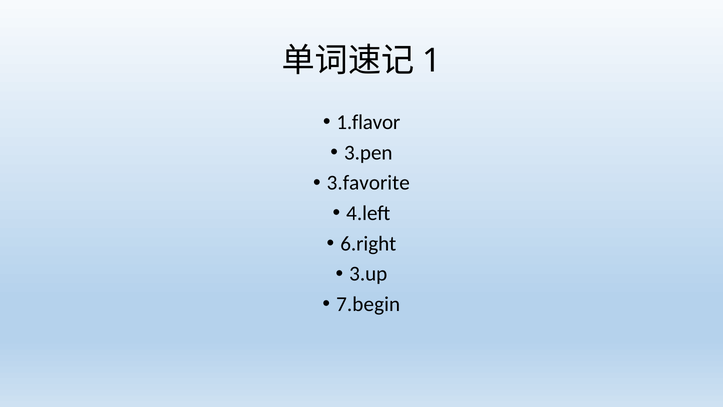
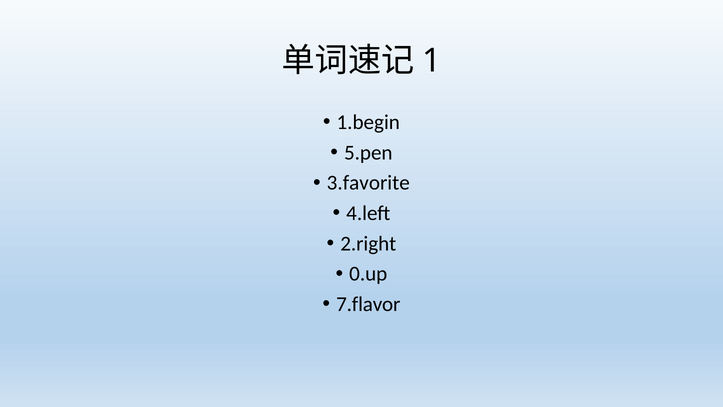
1.flavor: 1.flavor -> 1.begin
3.pen: 3.pen -> 5.pen
6.right: 6.right -> 2.right
3.up: 3.up -> 0.up
7.begin: 7.begin -> 7.flavor
